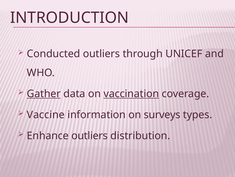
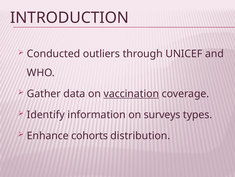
Gather underline: present -> none
Vaccine: Vaccine -> Identify
Enhance outliers: outliers -> cohorts
